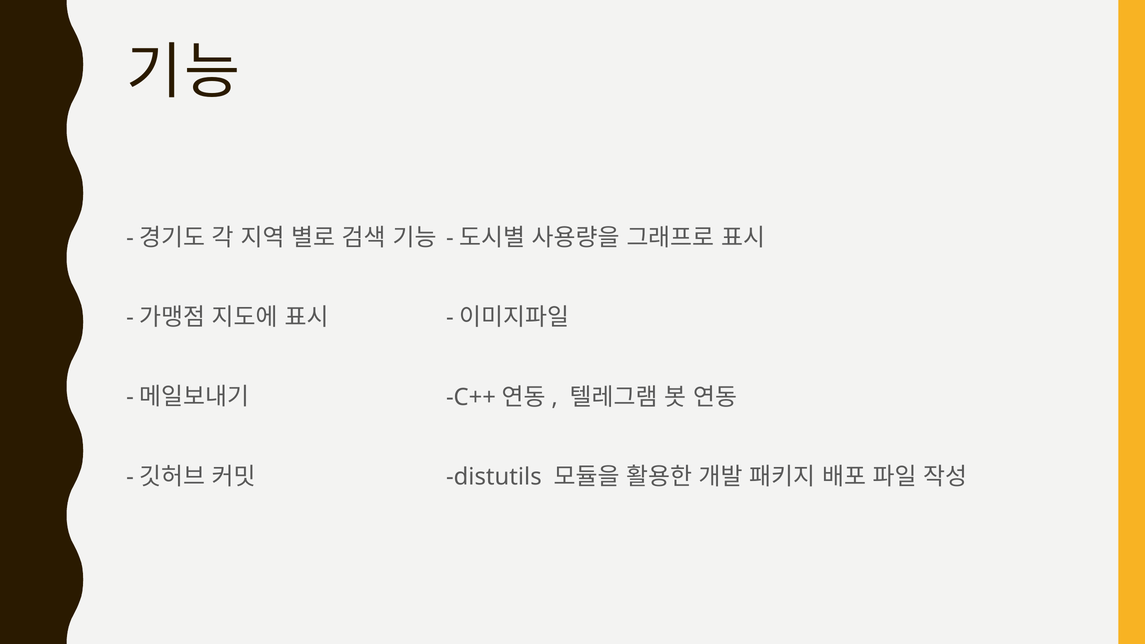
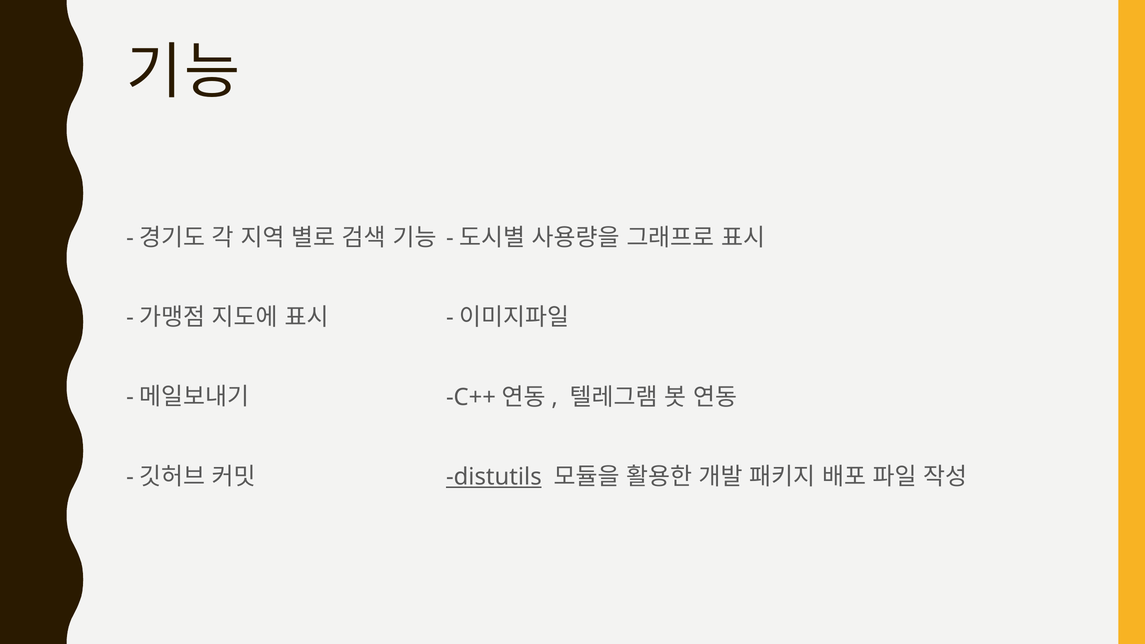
distutils underline: none -> present
